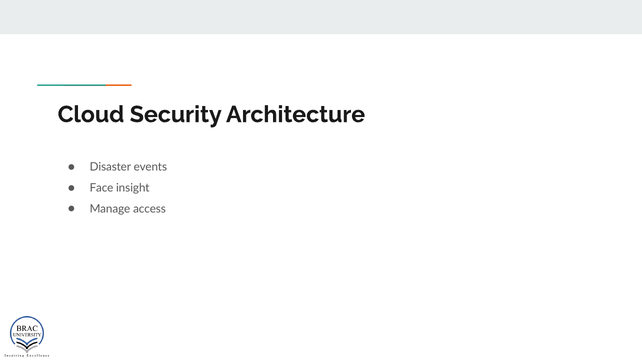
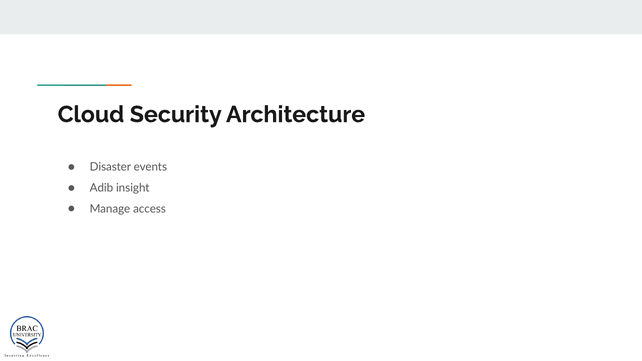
Face: Face -> Adib
